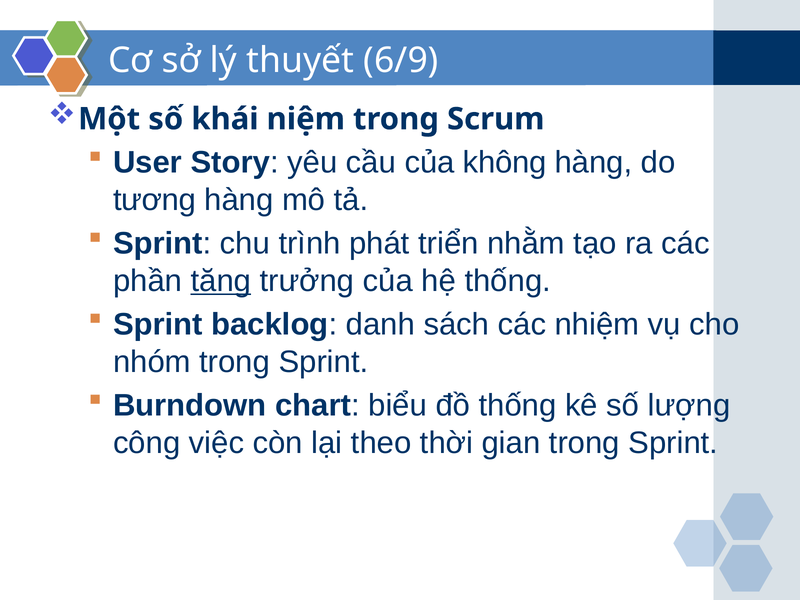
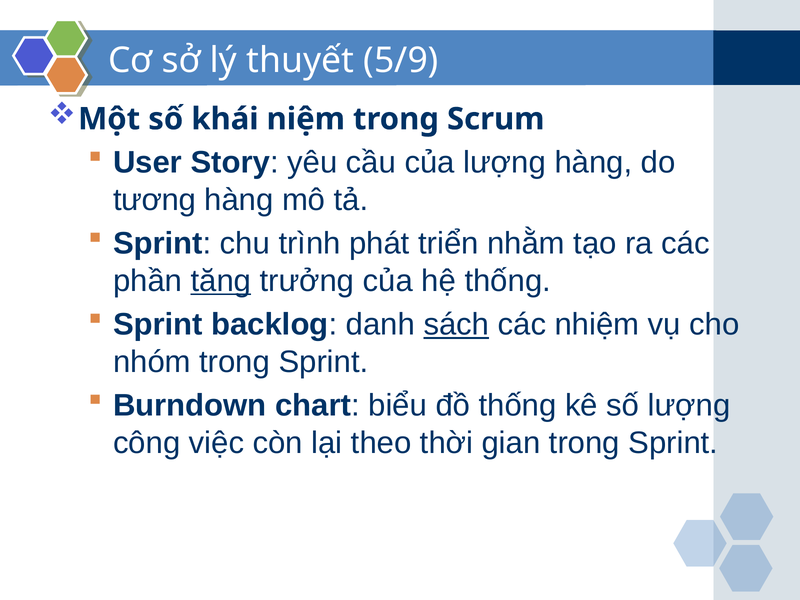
6/9: 6/9 -> 5/9
của không: không -> lượng
sách underline: none -> present
